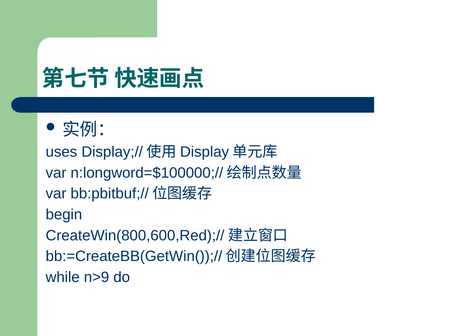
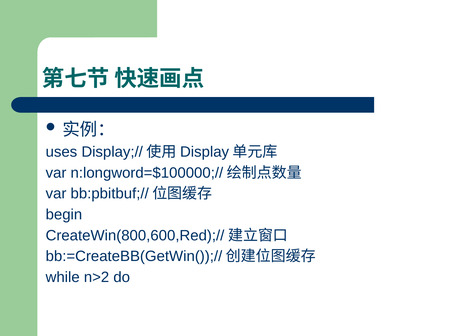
n>9: n>9 -> n>2
